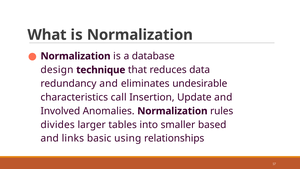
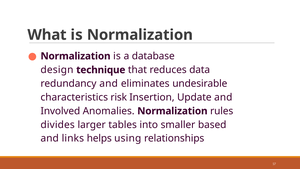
call: call -> risk
basic: basic -> helps
